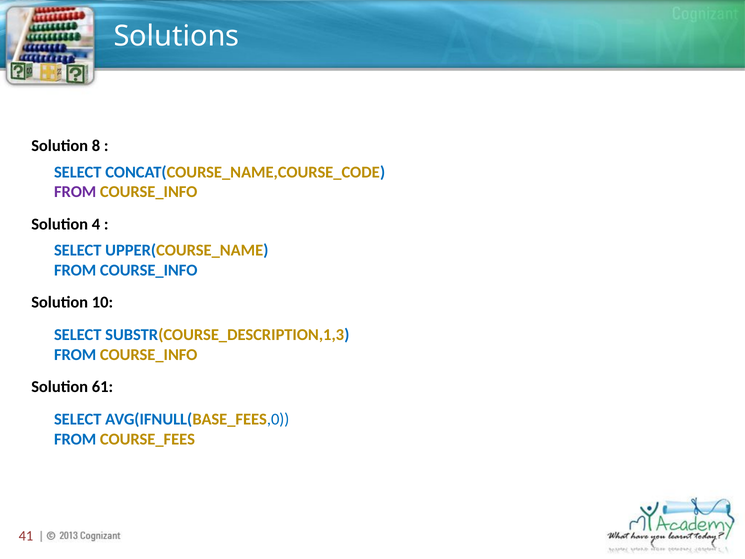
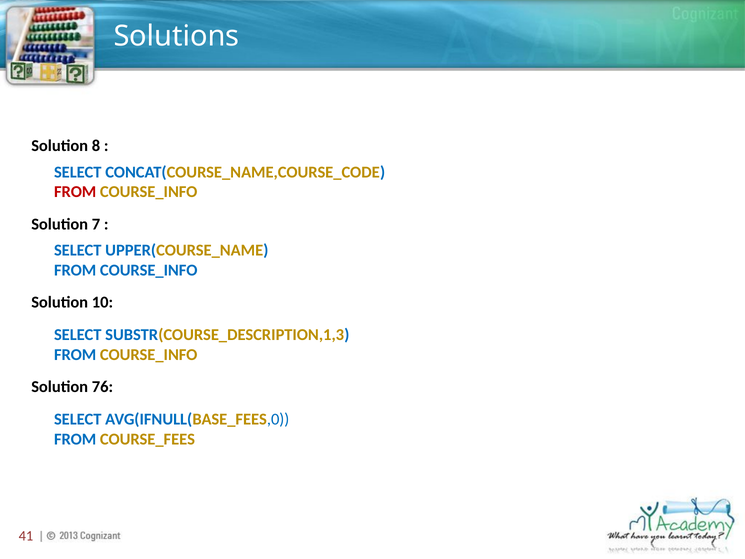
FROM at (75, 192) colour: purple -> red
4: 4 -> 7
61: 61 -> 76
